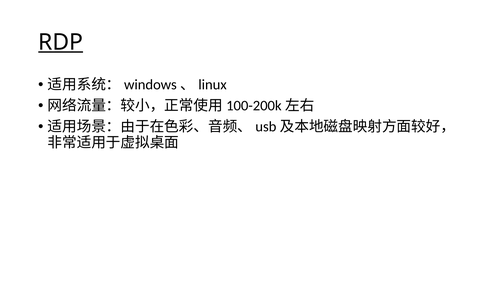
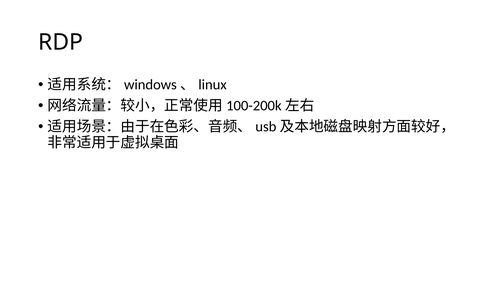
RDP underline: present -> none
